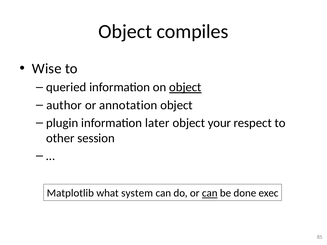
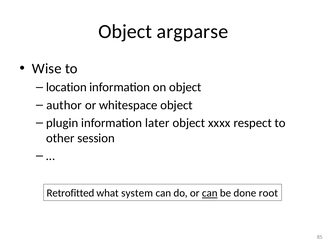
compiles: compiles -> argparse
queried: queried -> location
object at (185, 87) underline: present -> none
annotation: annotation -> whitespace
your: your -> xxxx
Matplotlib: Matplotlib -> Retrofitted
exec: exec -> root
